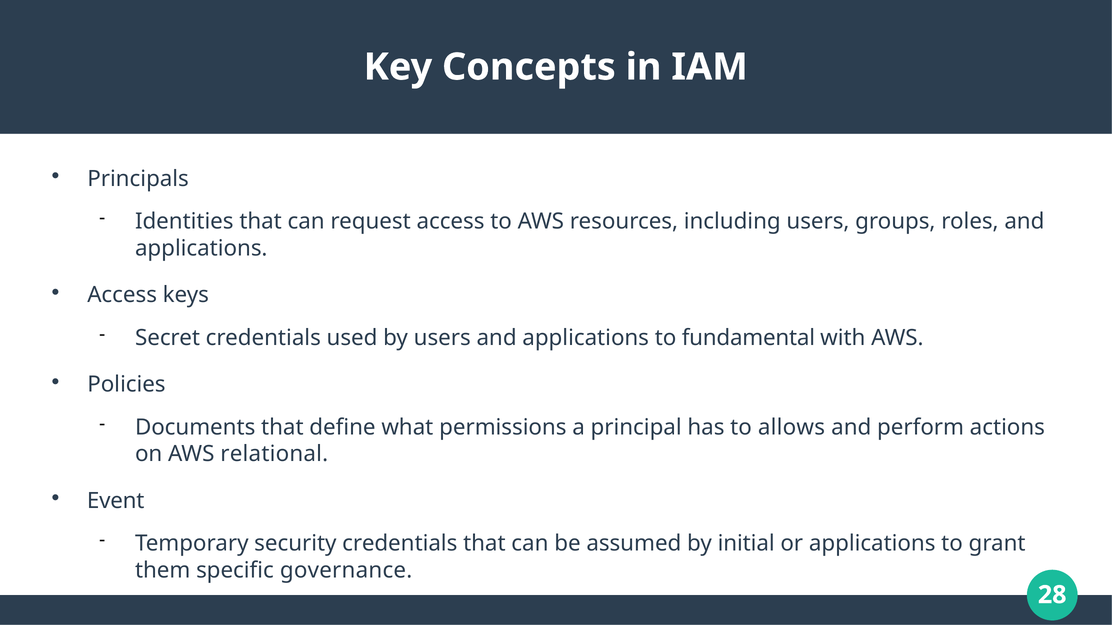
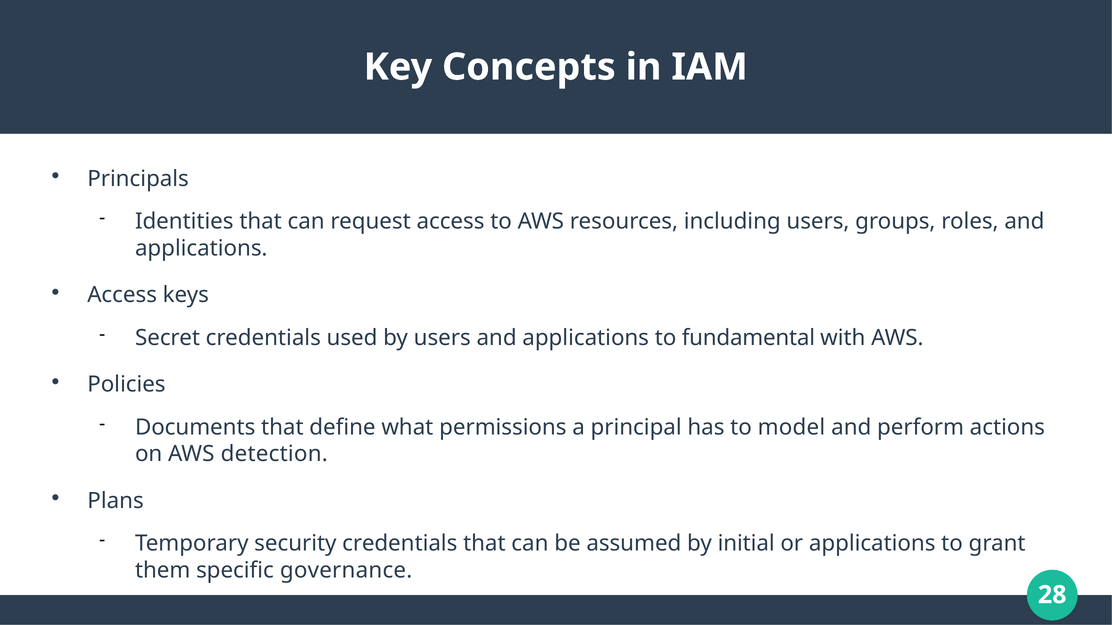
allows: allows -> model
relational: relational -> detection
Event: Event -> Plans
